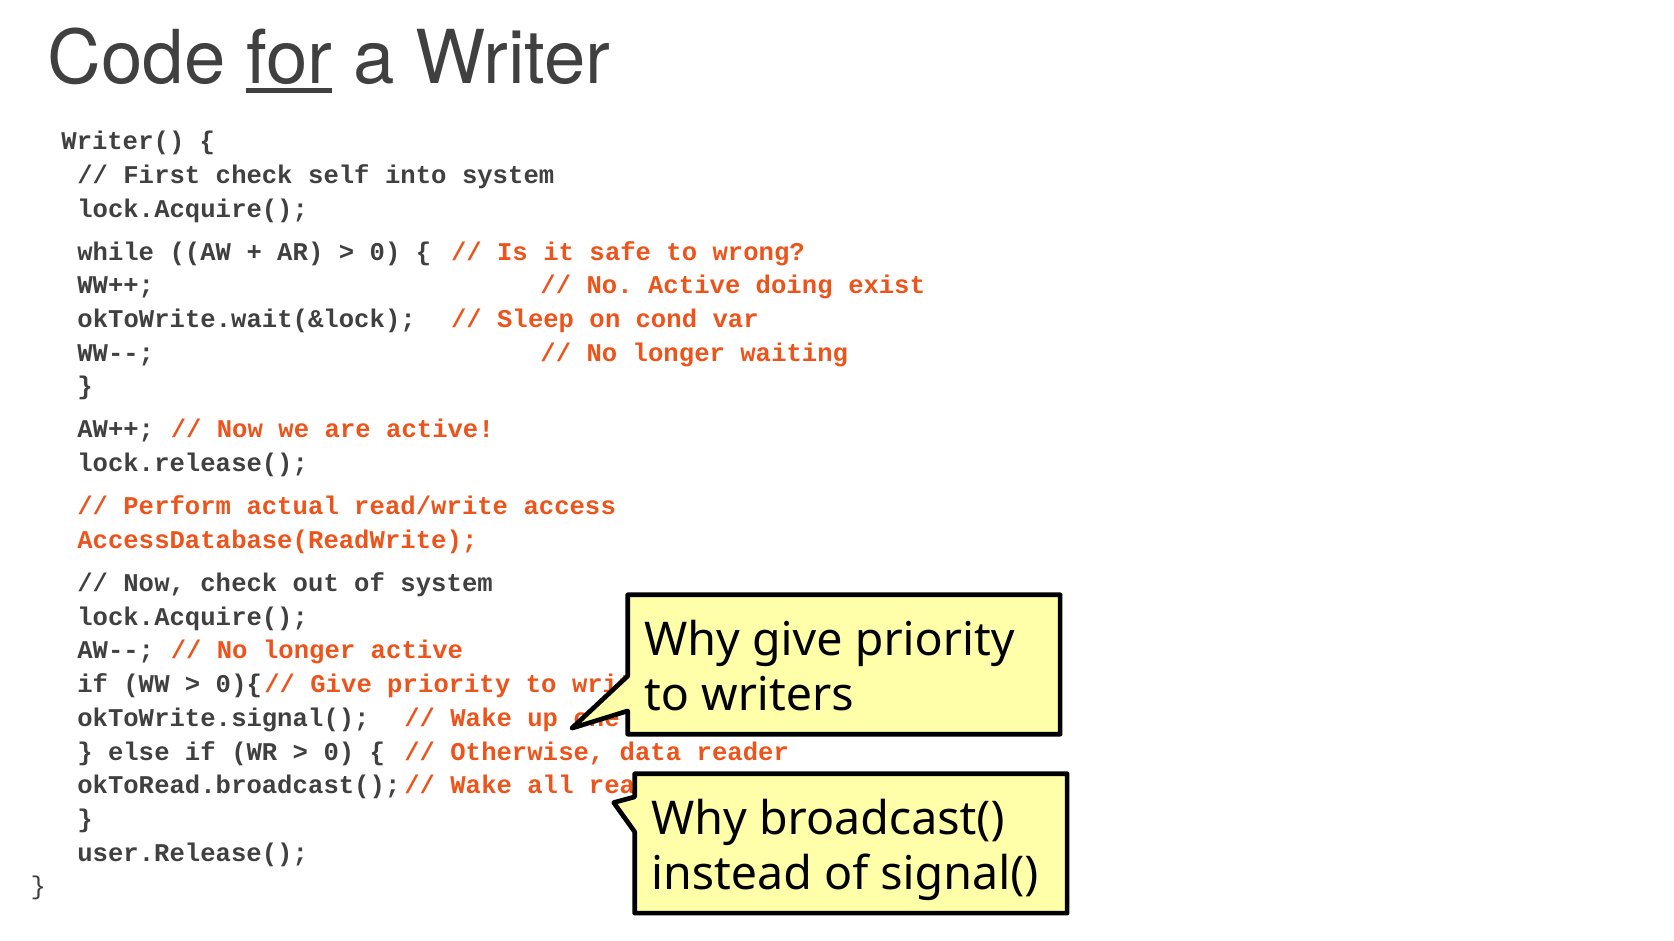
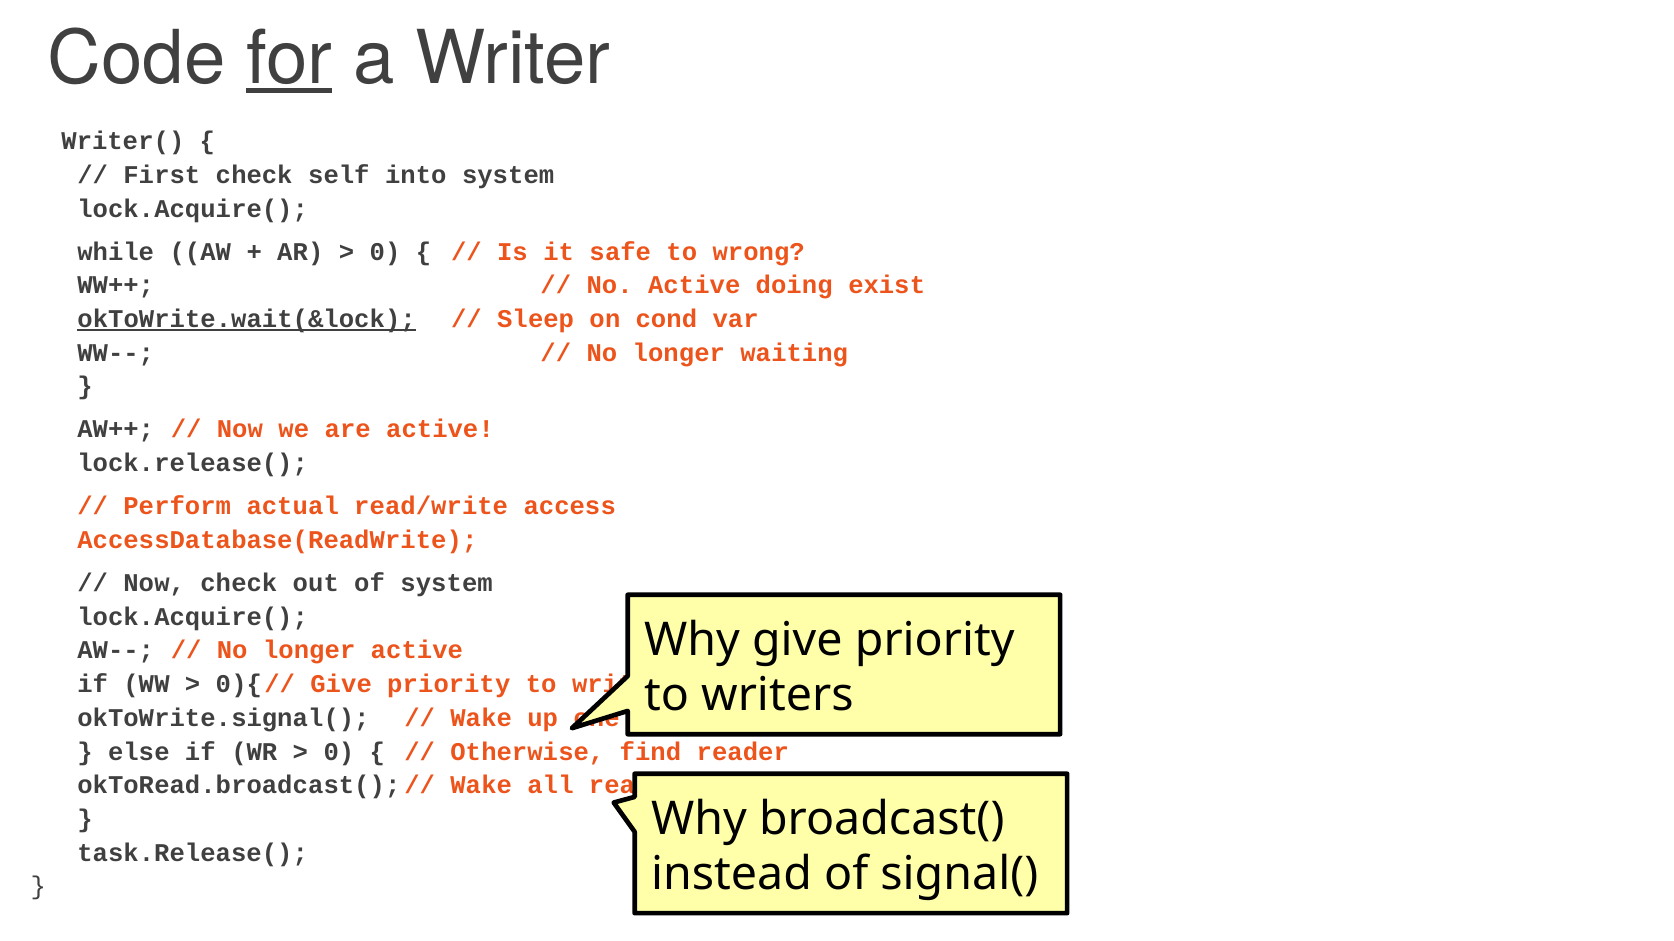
okToWrite.wait(&lock underline: none -> present
data: data -> find
user.Release(: user.Release( -> task.Release(
